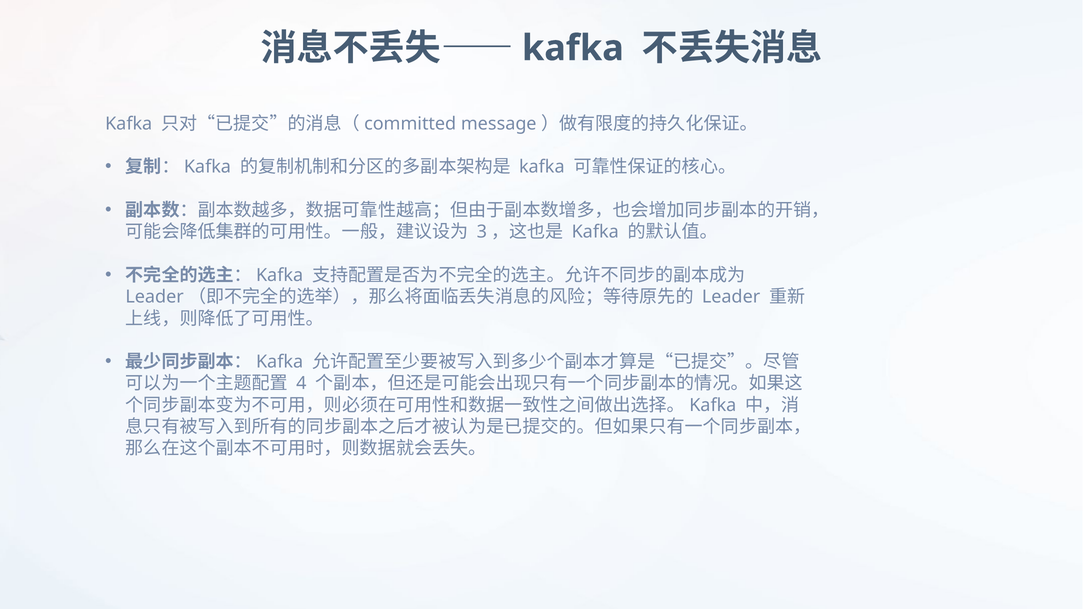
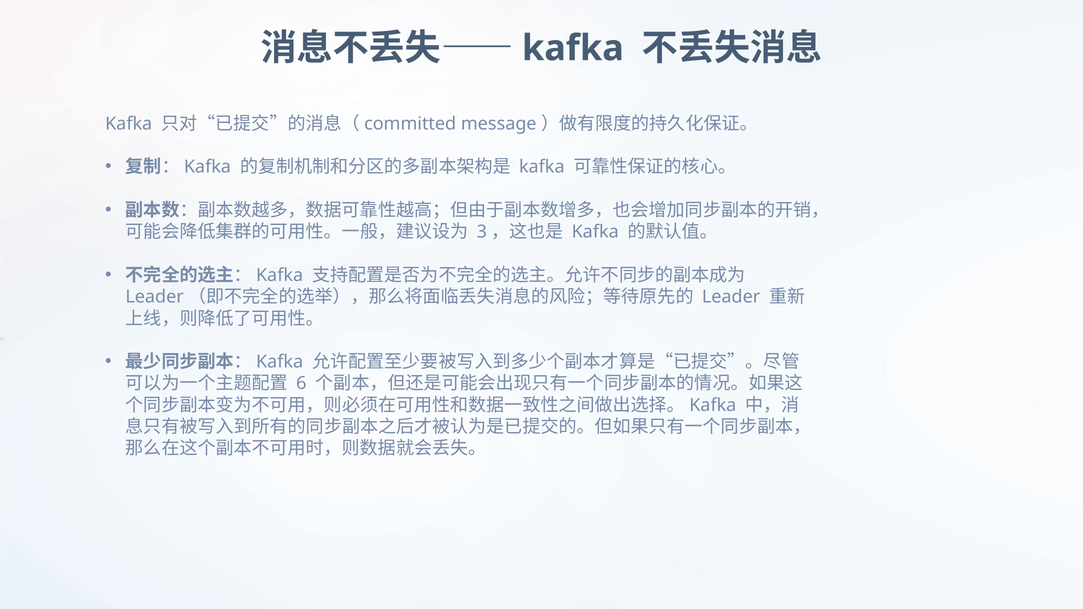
4: 4 -> 6
